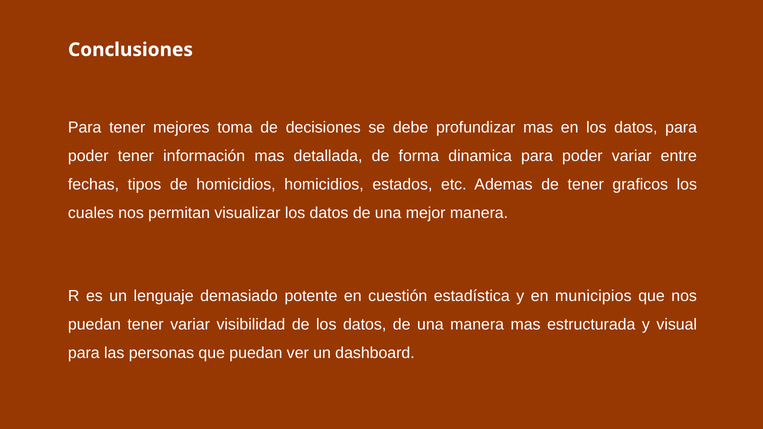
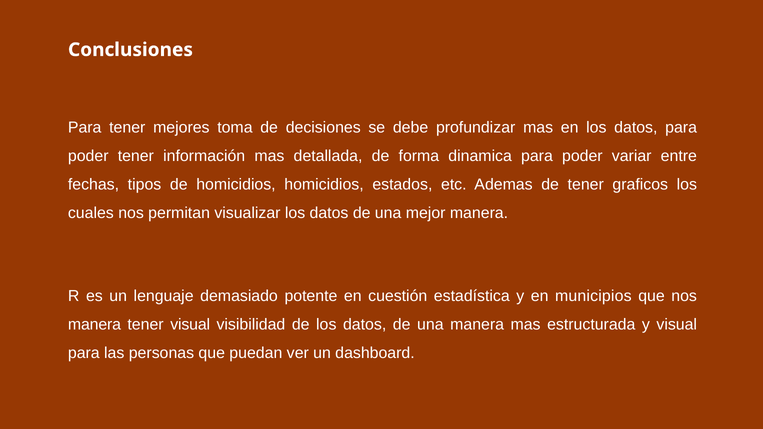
puedan at (94, 325): puedan -> manera
tener variar: variar -> visual
